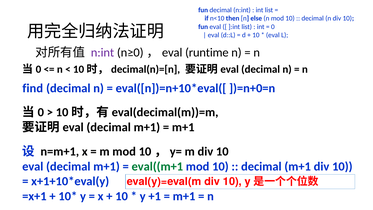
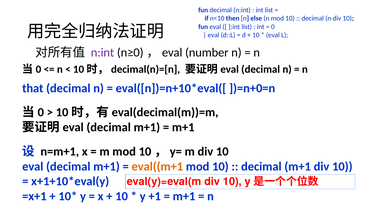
runtime: runtime -> number
find: find -> that
eval((m+1 colour: green -> orange
